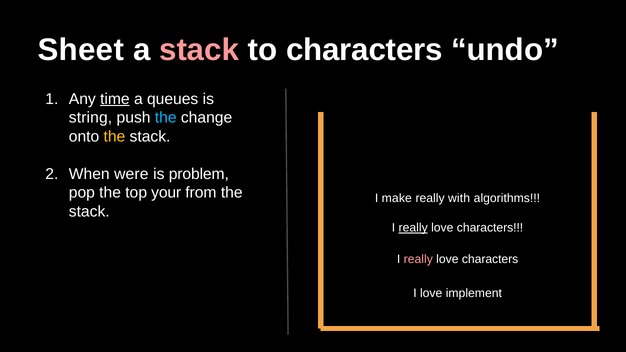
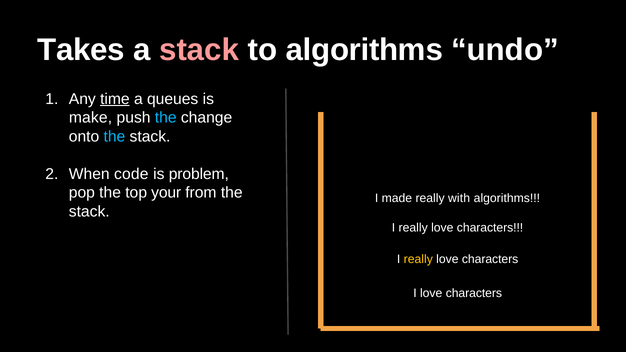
Sheet: Sheet -> Takes
to characters: characters -> algorithms
string: string -> make
the at (114, 136) colour: yellow -> light blue
were: were -> code
make: make -> made
really at (413, 228) underline: present -> none
really at (418, 259) colour: pink -> yellow
I love implement: implement -> characters
